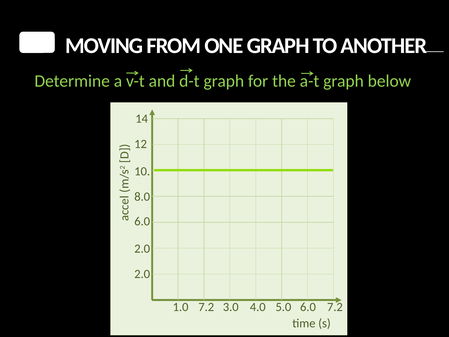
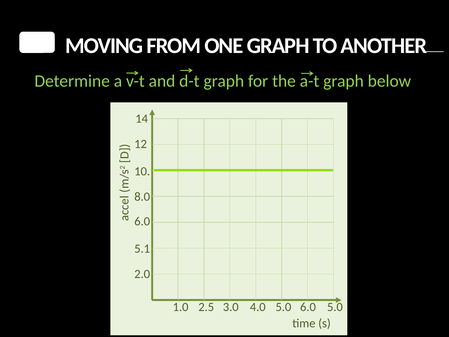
2.0 at (142, 248): 2.0 -> 5.1
1.0 7.2: 7.2 -> 2.5
6.0 7.2: 7.2 -> 5.0
